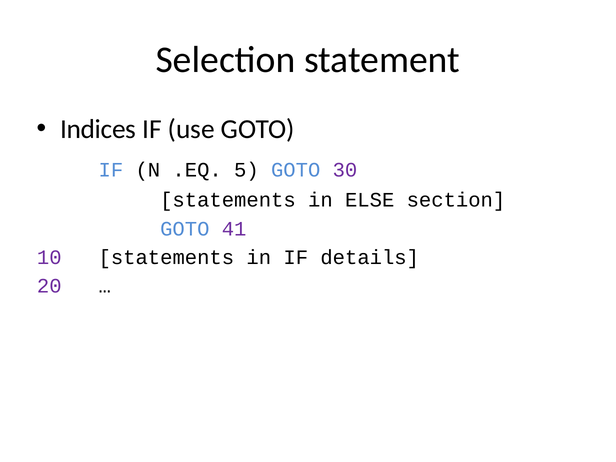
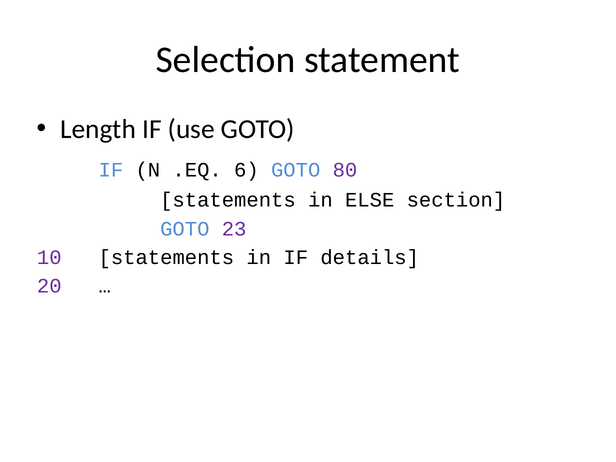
Indices: Indices -> Length
5: 5 -> 6
30: 30 -> 80
41: 41 -> 23
